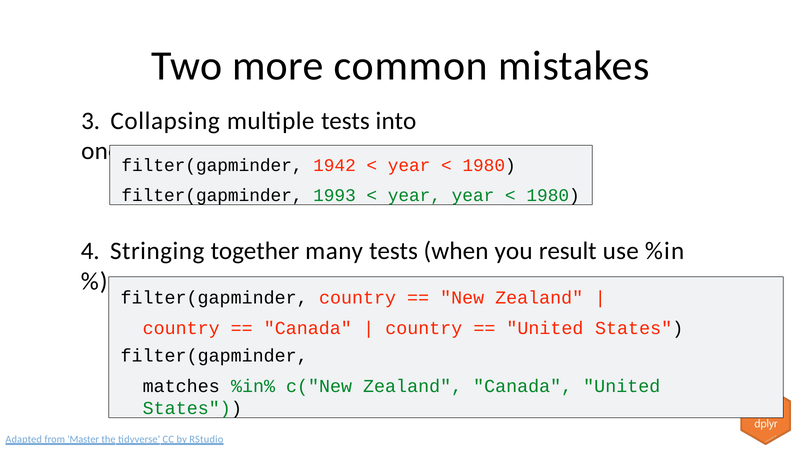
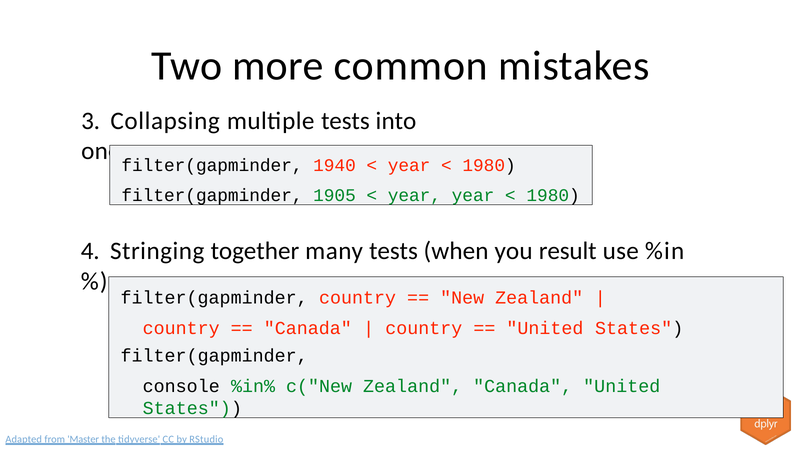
1942: 1942 -> 1940
1993: 1993 -> 1905
matches: matches -> console
